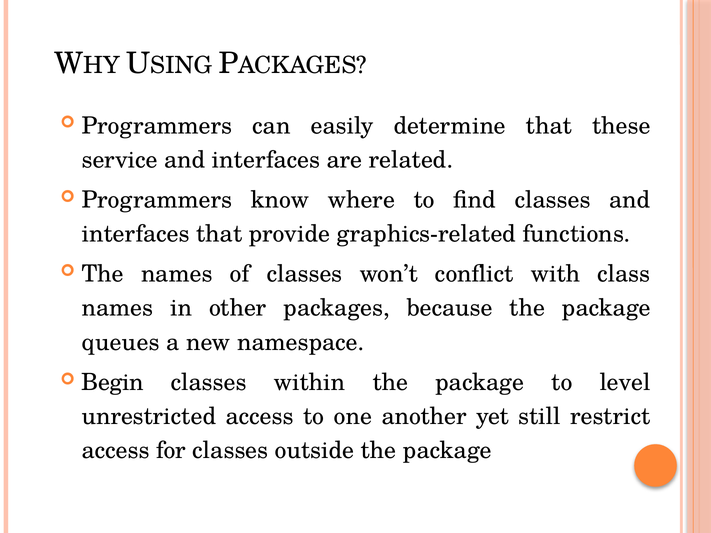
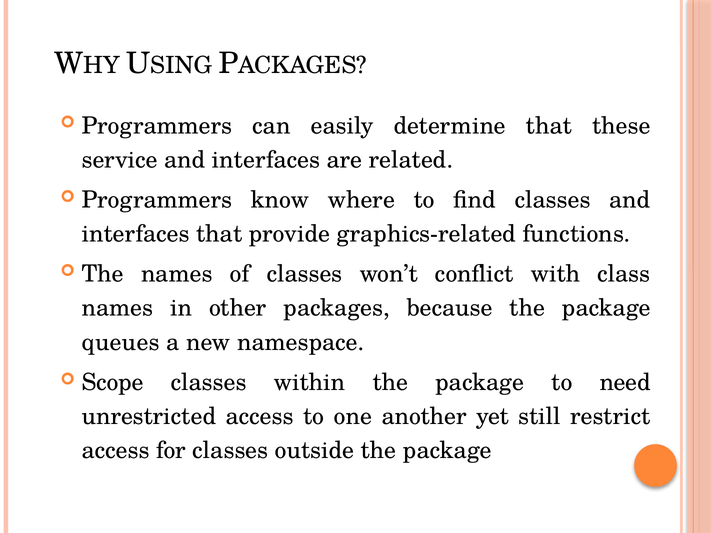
Begin: Begin -> Scope
level: level -> need
